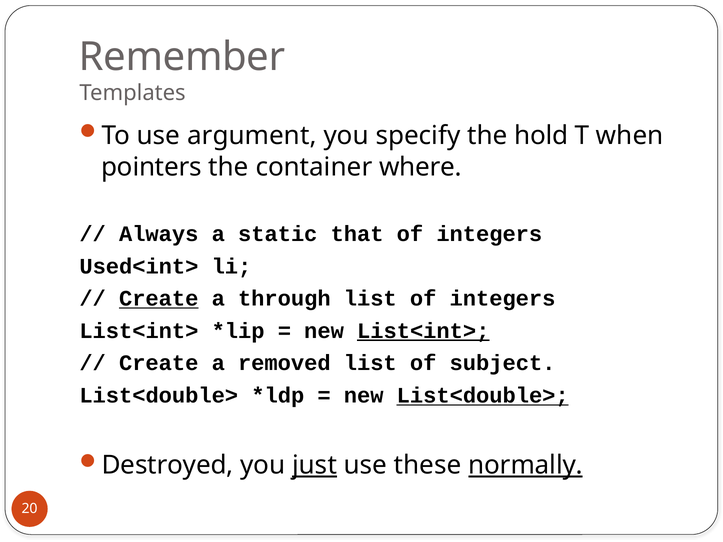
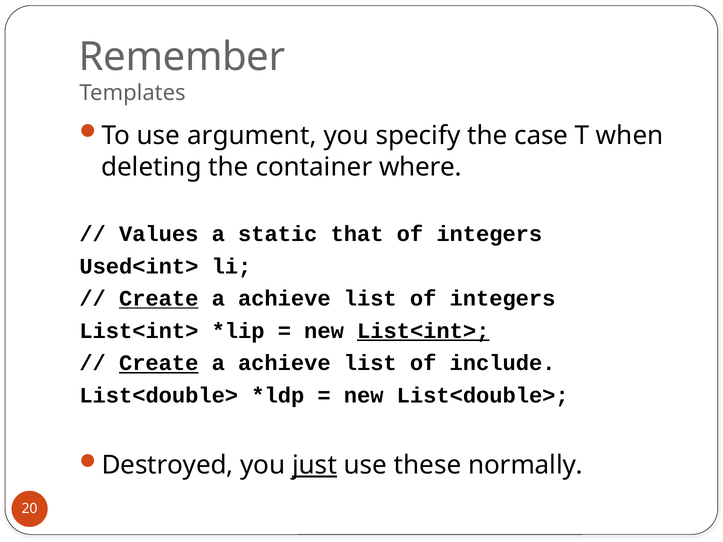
hold: hold -> case
pointers: pointers -> deleting
Always: Always -> Values
through at (284, 299): through -> achieve
Create at (159, 363) underline: none -> present
removed at (284, 363): removed -> achieve
subject: subject -> include
List<double> at (483, 396) underline: present -> none
normally underline: present -> none
